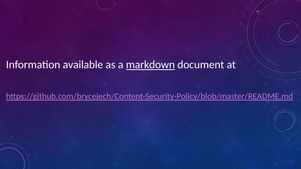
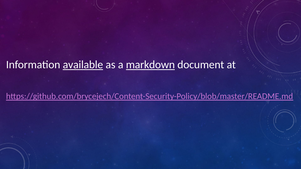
available underline: none -> present
